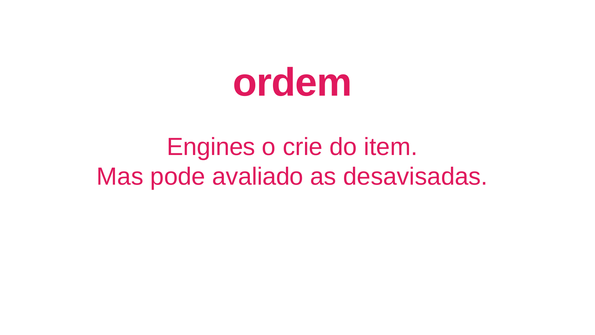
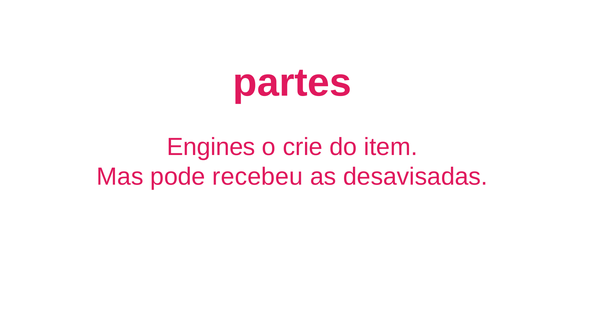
ordem: ordem -> partes
avaliado: avaliado -> recebeu
